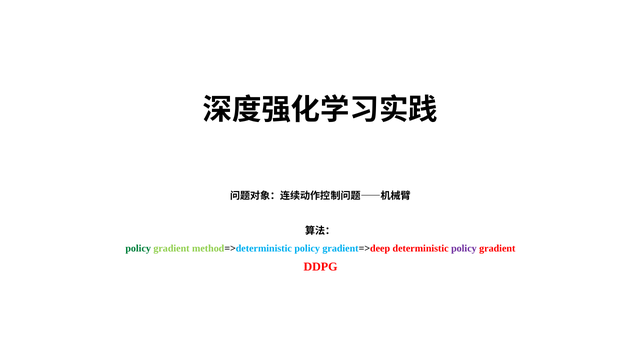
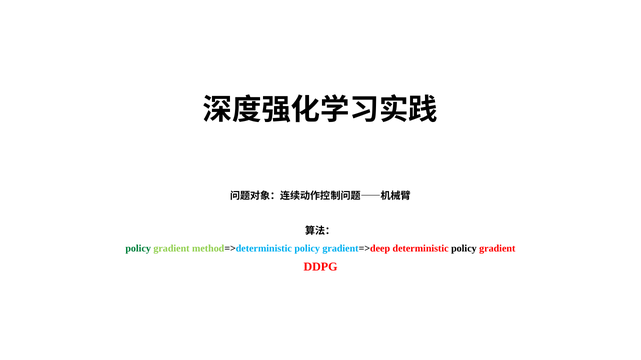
policy at (464, 249) colour: purple -> black
